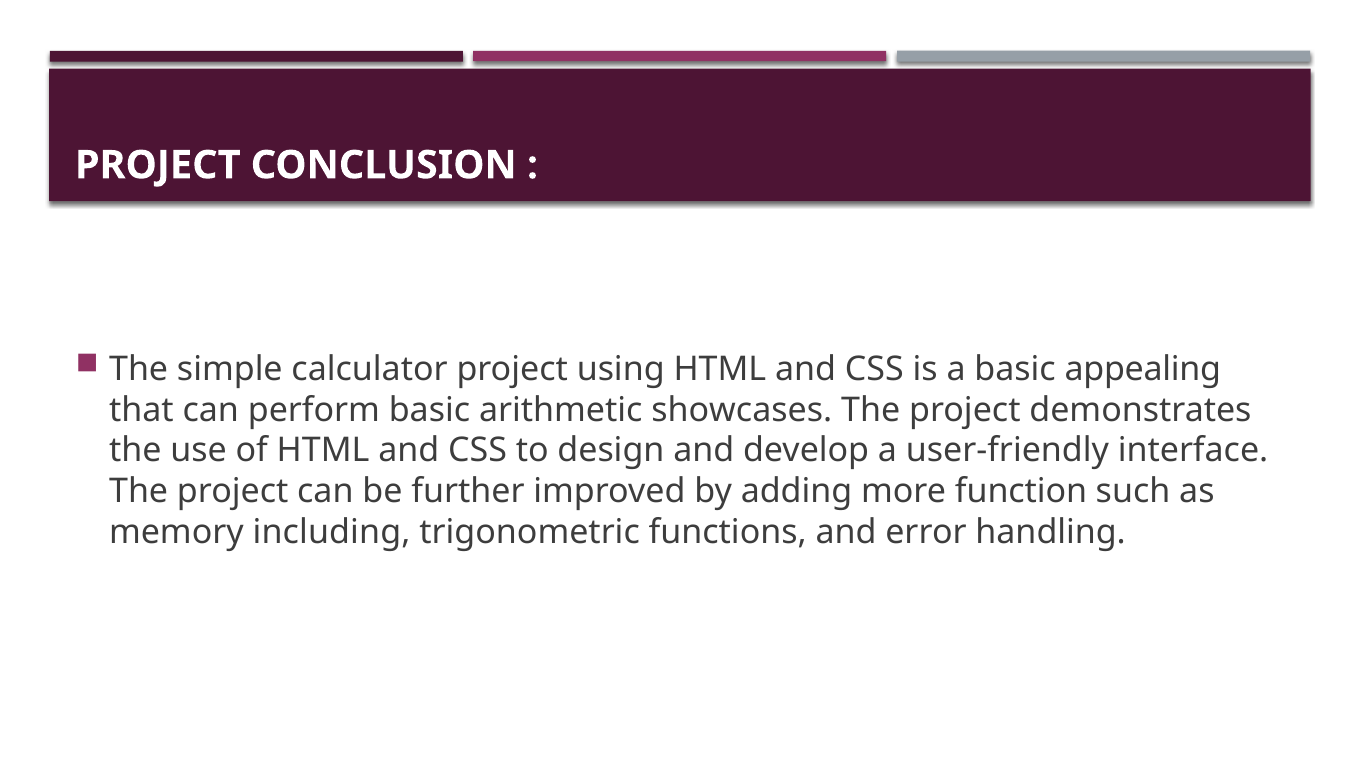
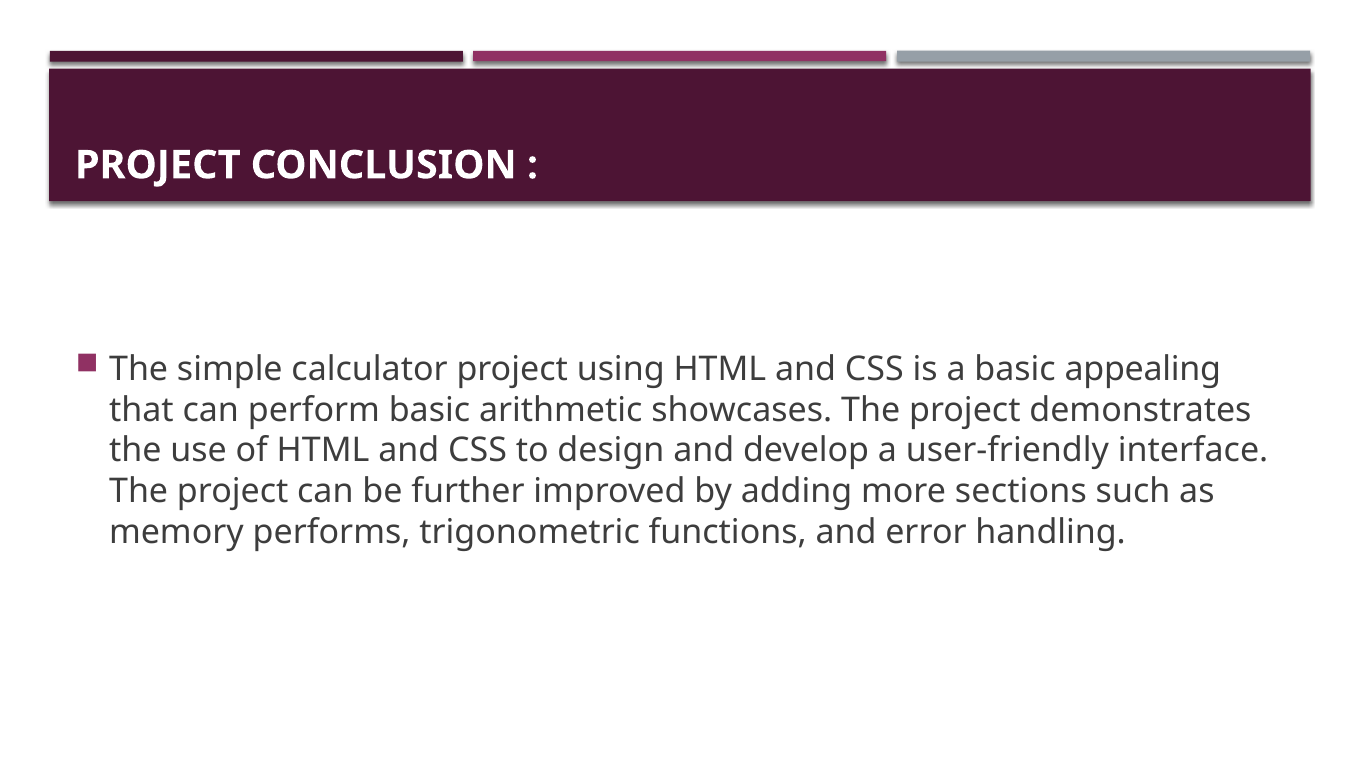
function: function -> sections
including: including -> performs
